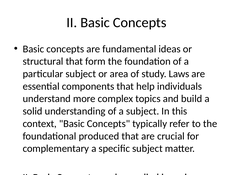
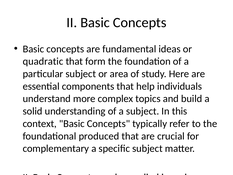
structural: structural -> quadratic
study Laws: Laws -> Here
